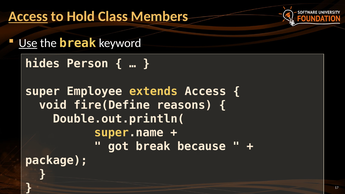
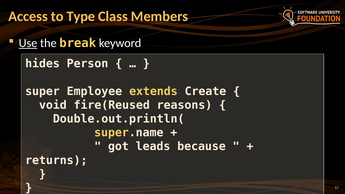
Access at (28, 16) underline: present -> none
Hold: Hold -> Type
extends Access: Access -> Create
fire(Define: fire(Define -> fire(Reused
got break: break -> leads
package: package -> returns
